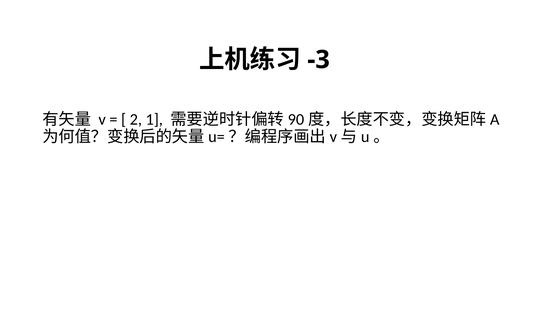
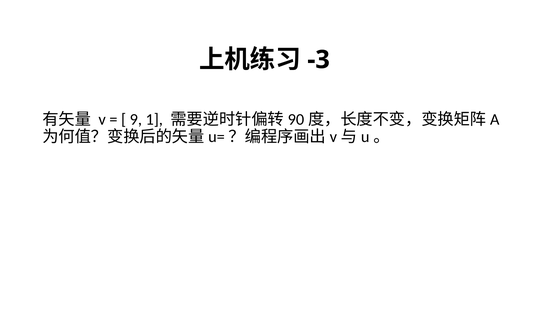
2: 2 -> 9
